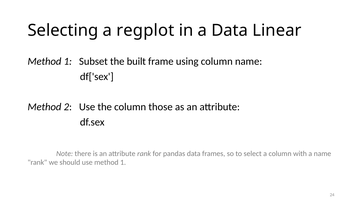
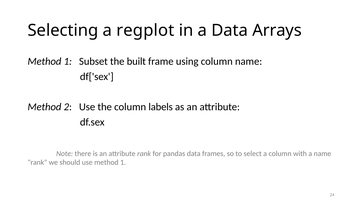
Linear: Linear -> Arrays
those: those -> labels
